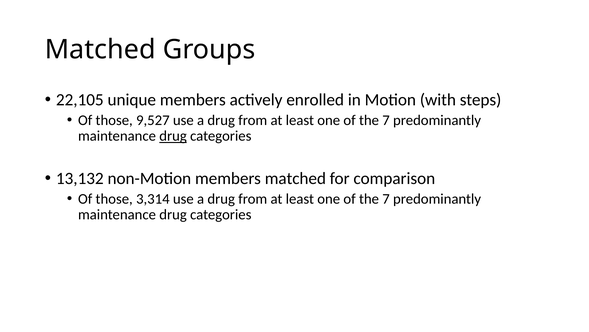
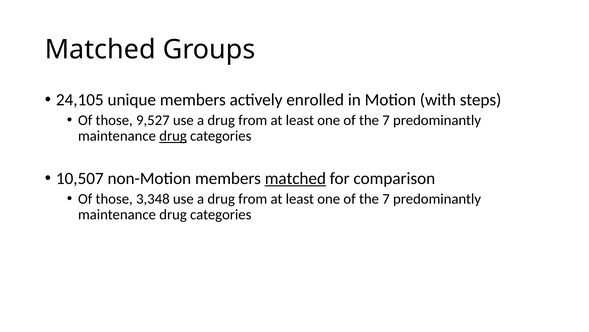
22,105: 22,105 -> 24,105
13,132: 13,132 -> 10,507
matched at (295, 178) underline: none -> present
3,314: 3,314 -> 3,348
